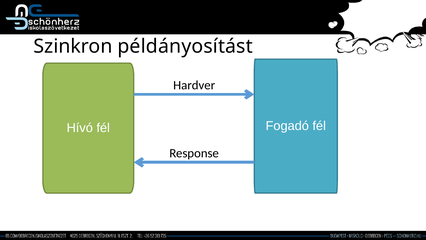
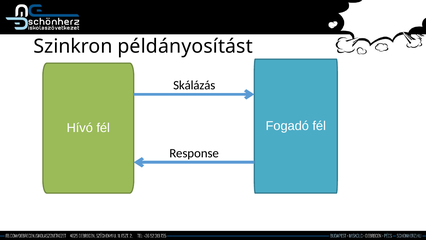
Hardver: Hardver -> Skálázás
